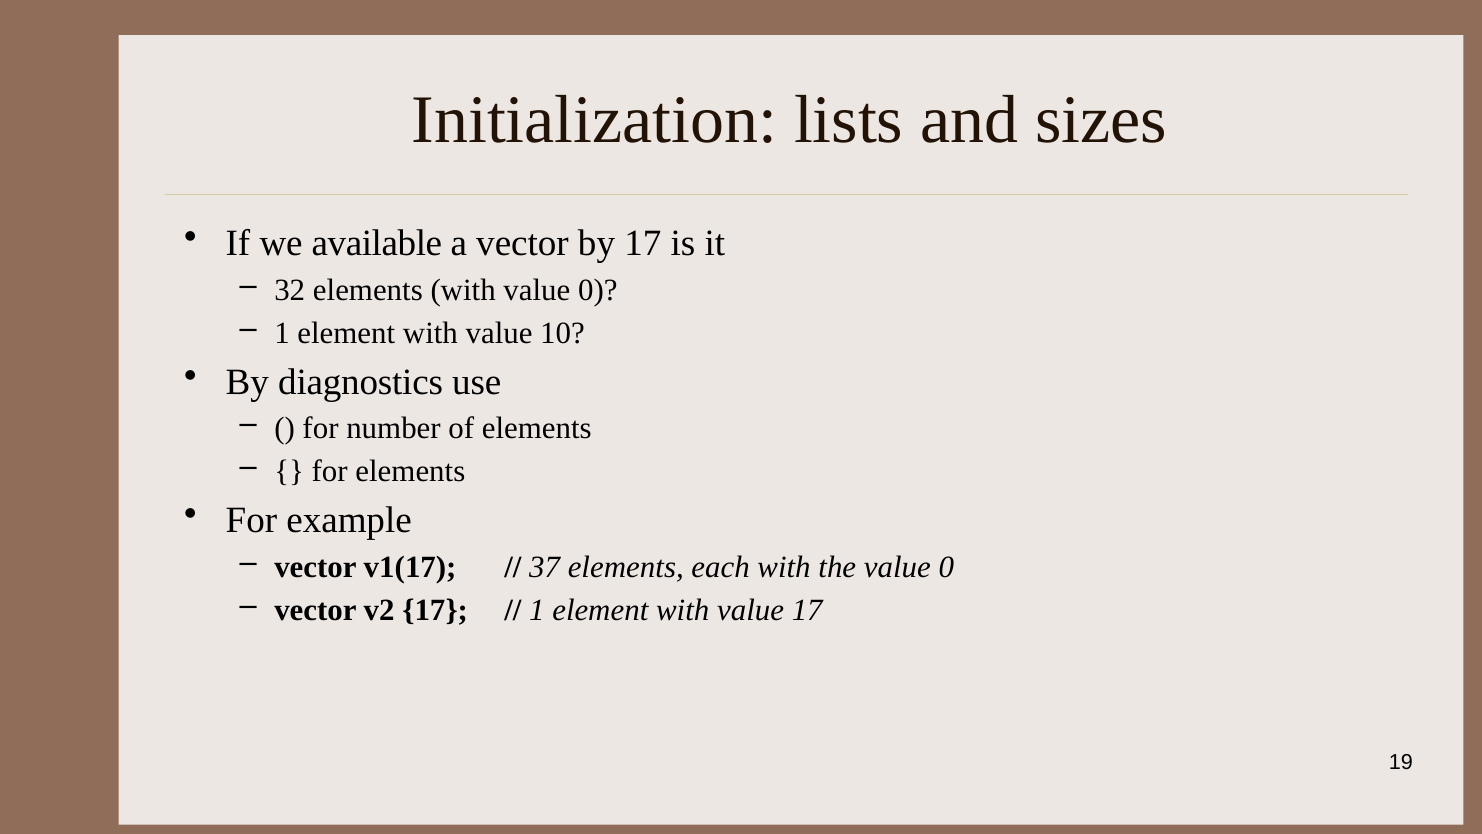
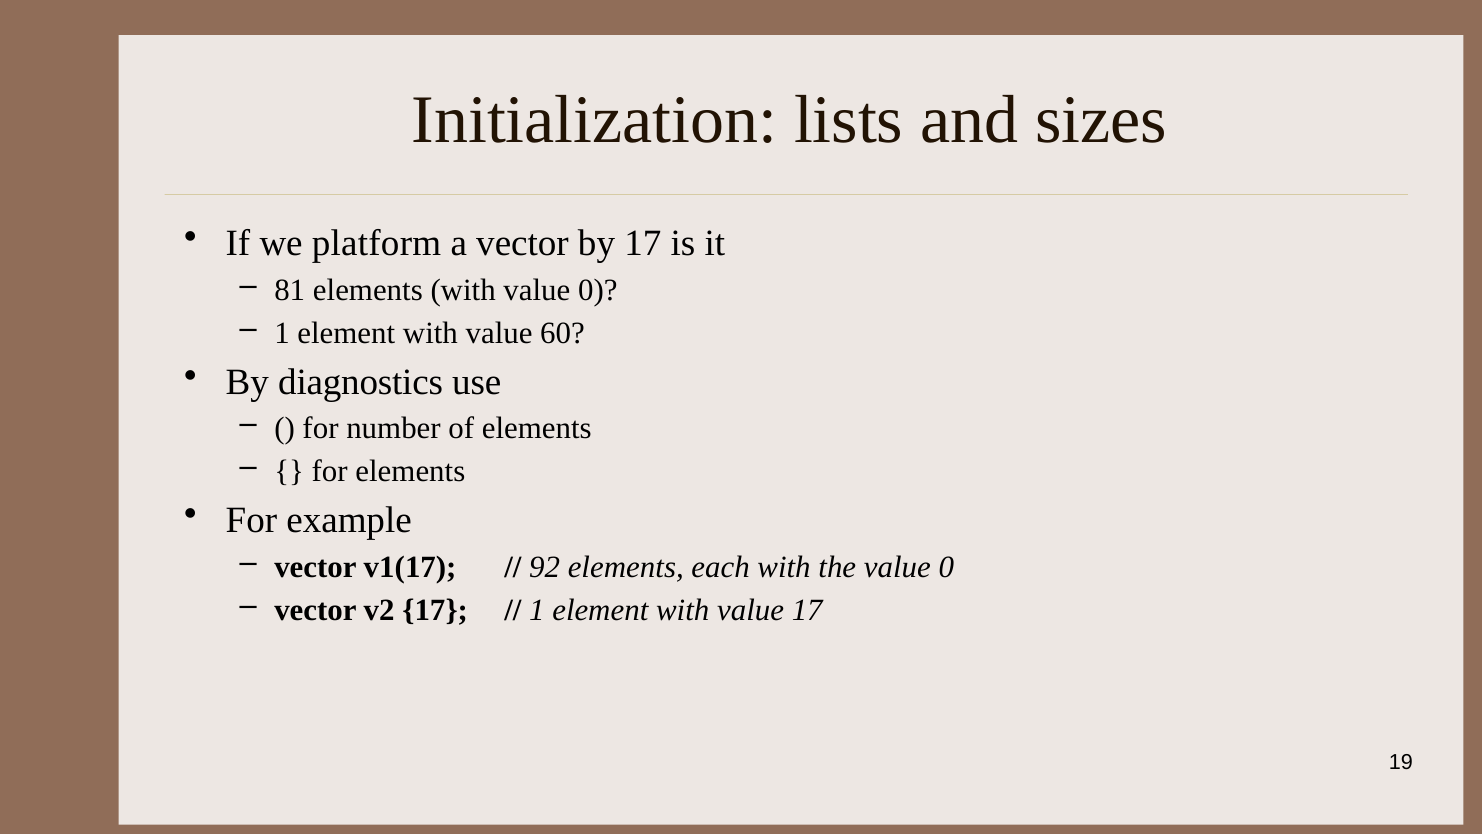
available: available -> platform
32: 32 -> 81
10: 10 -> 60
37: 37 -> 92
